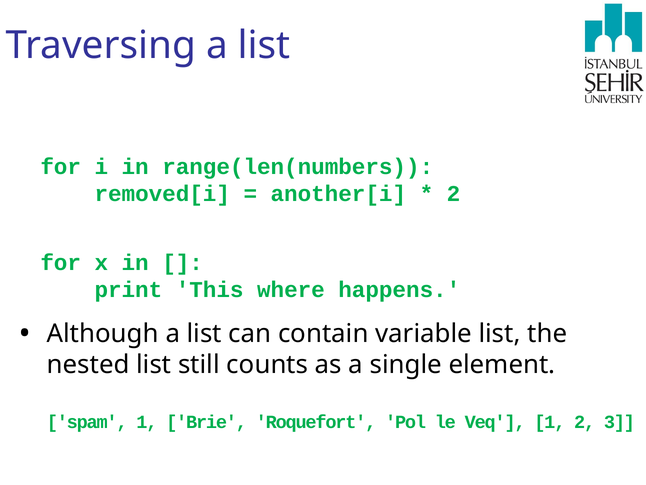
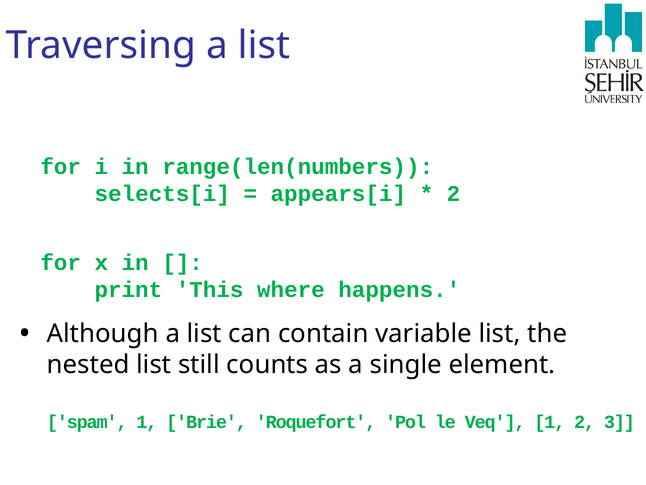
removed[i: removed[i -> selects[i
another[i: another[i -> appears[i
